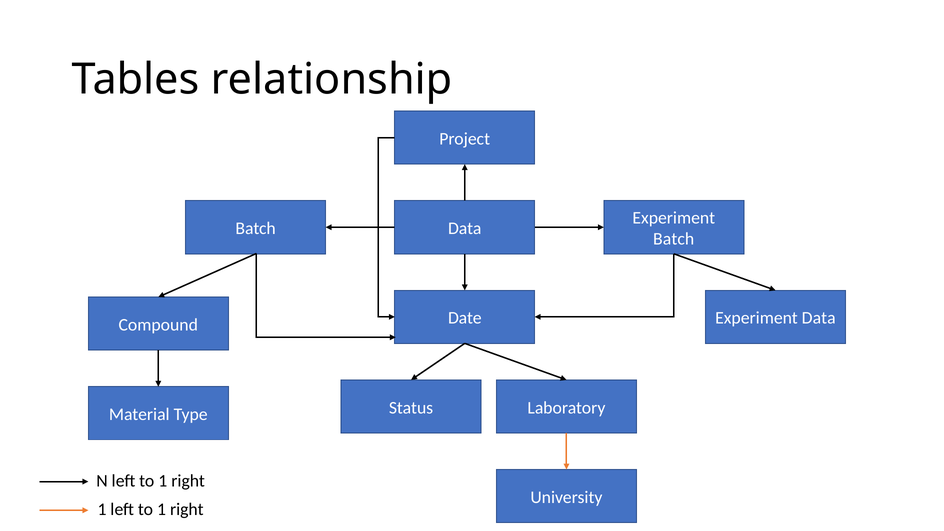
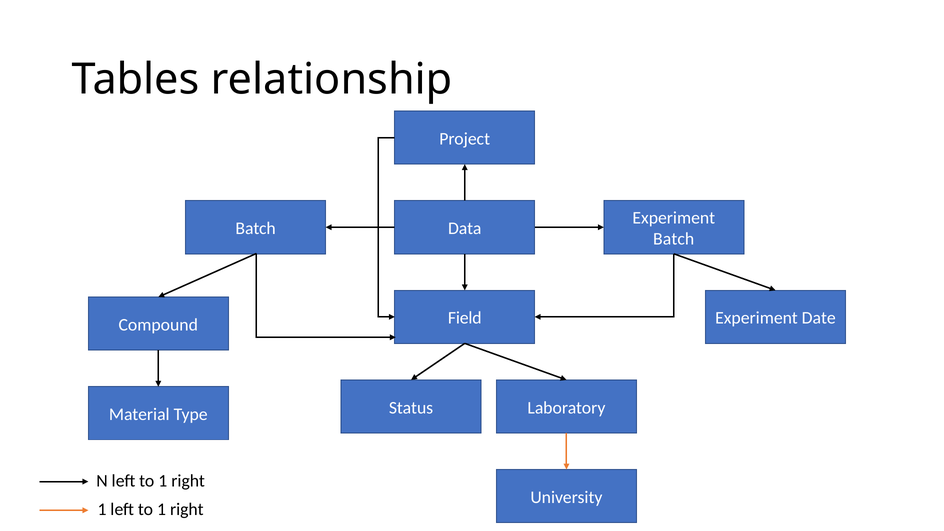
Date: Date -> Field
Experiment Data: Data -> Date
